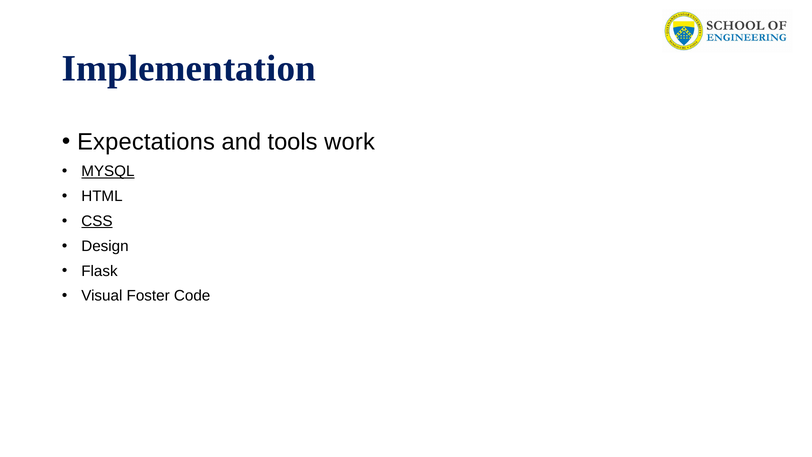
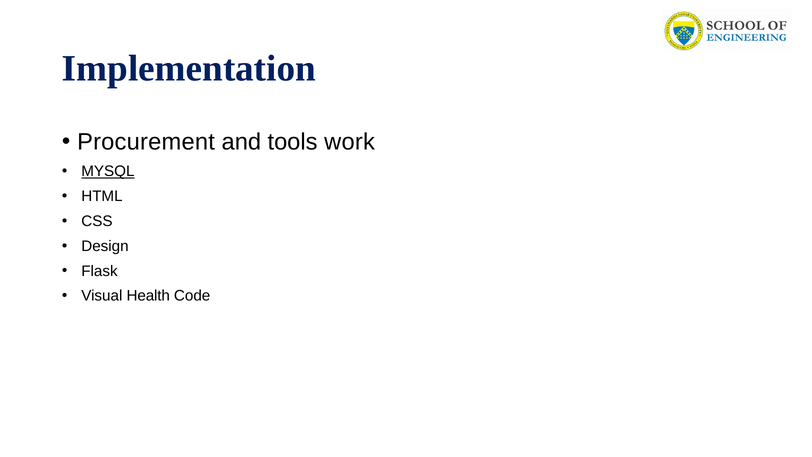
Expectations: Expectations -> Procurement
CSS underline: present -> none
Foster: Foster -> Health
